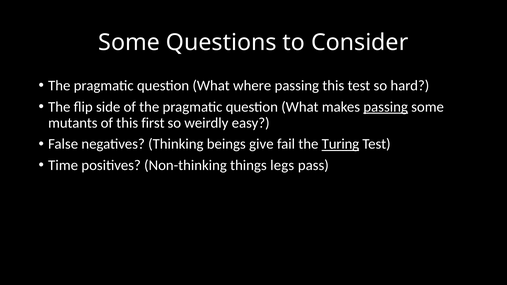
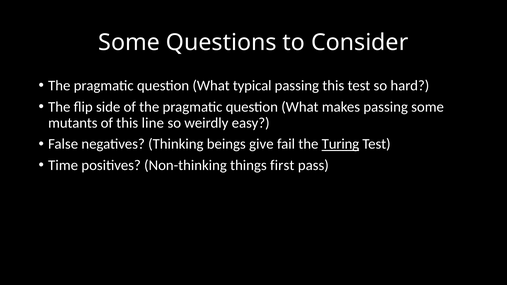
where: where -> typical
passing at (386, 107) underline: present -> none
first: first -> line
legs: legs -> first
